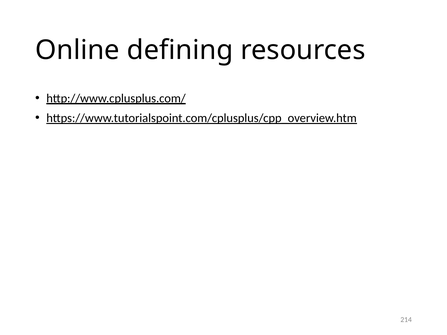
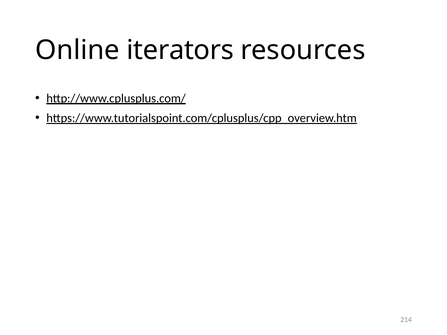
defining: defining -> iterators
